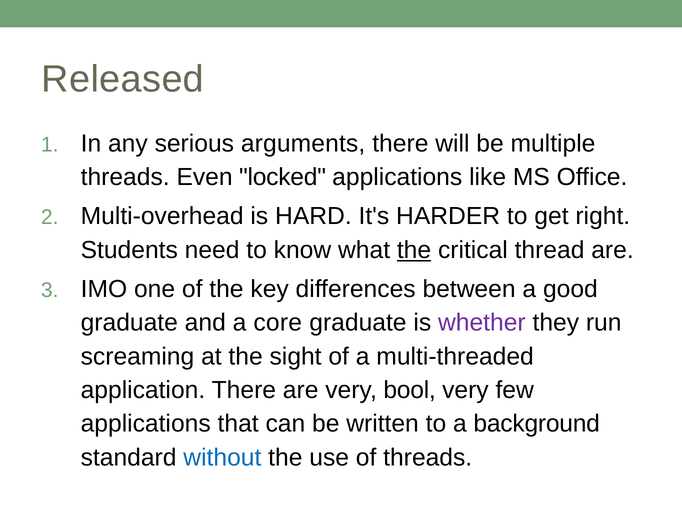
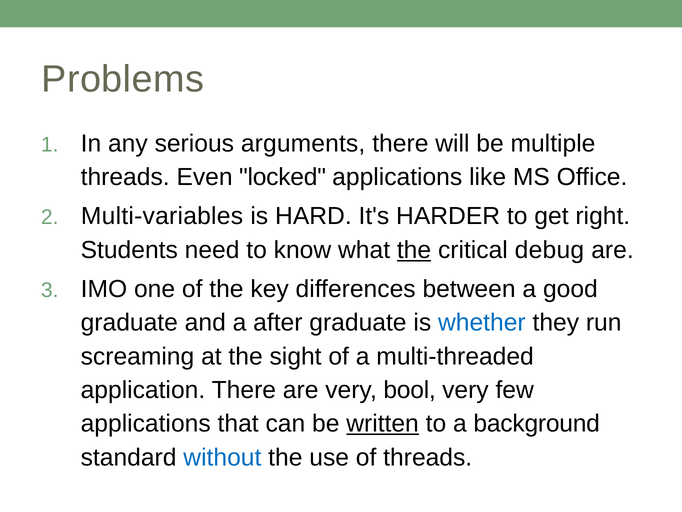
Released: Released -> Problems
Multi-overhead: Multi-overhead -> Multi-variables
thread: thread -> debug
core: core -> after
whether colour: purple -> blue
written underline: none -> present
